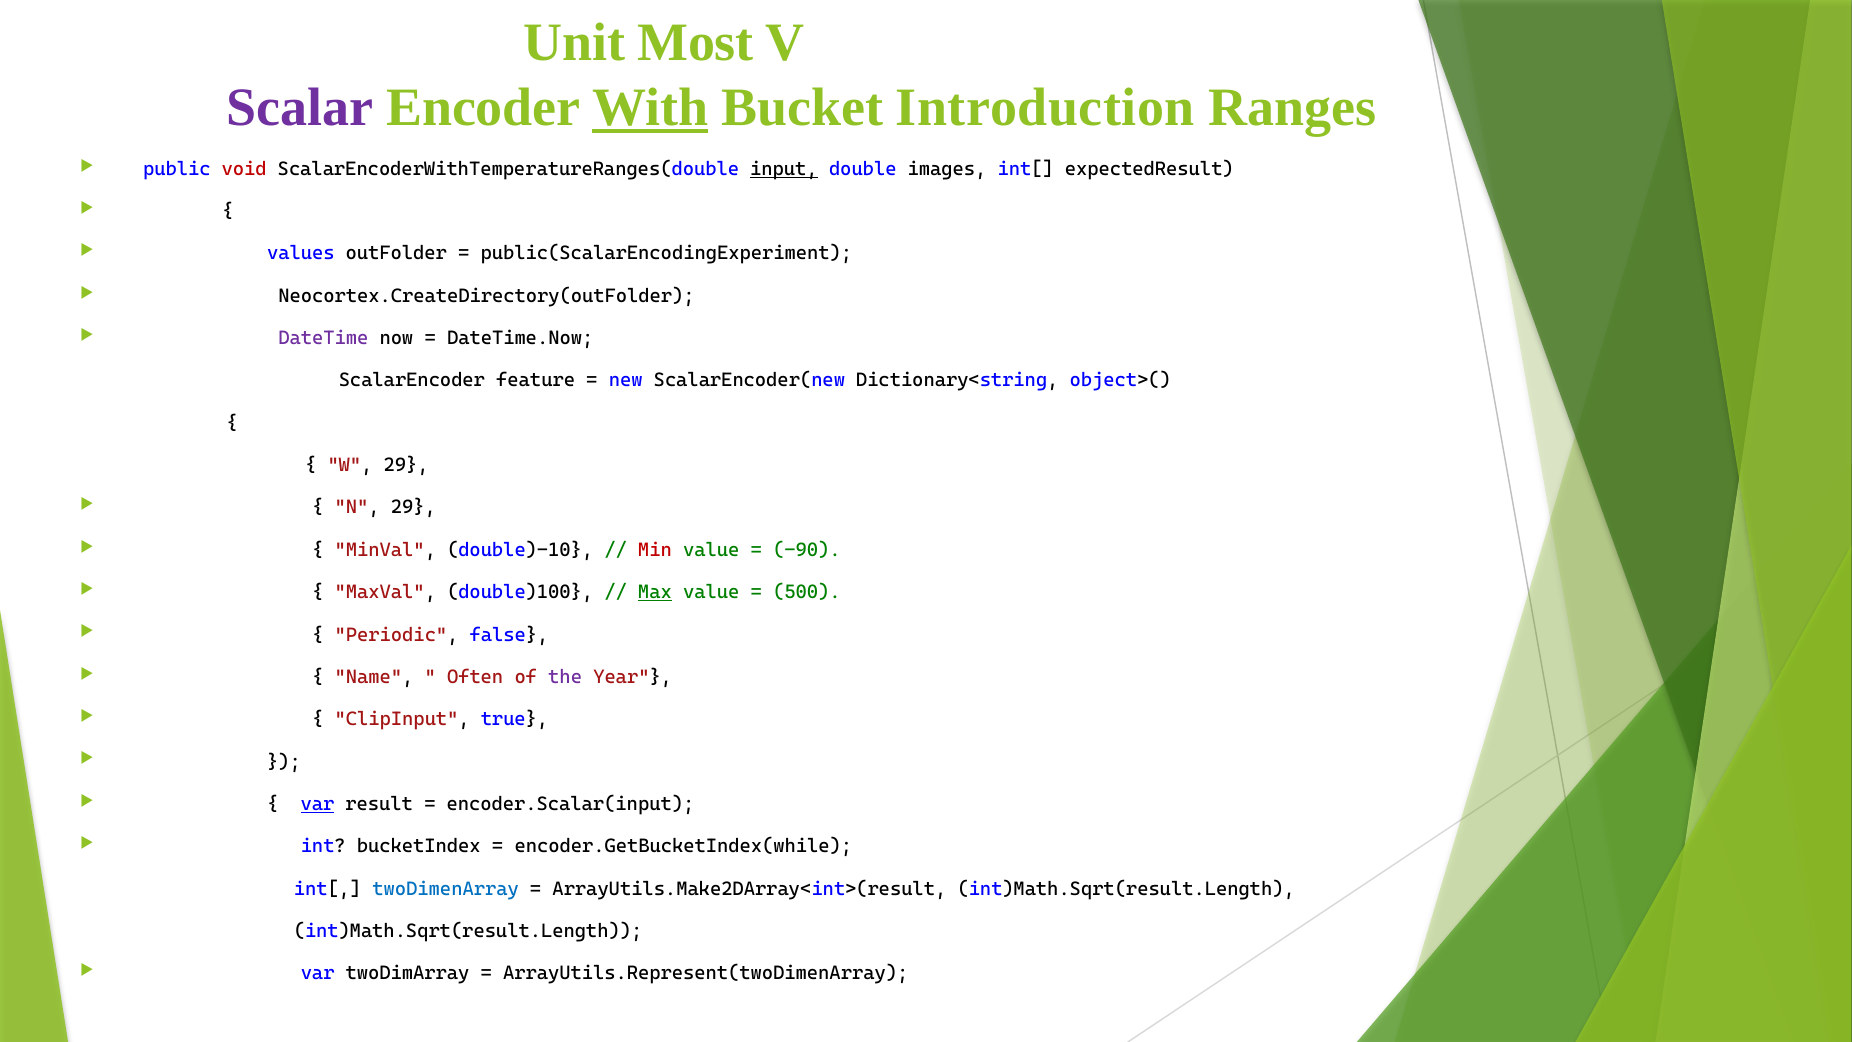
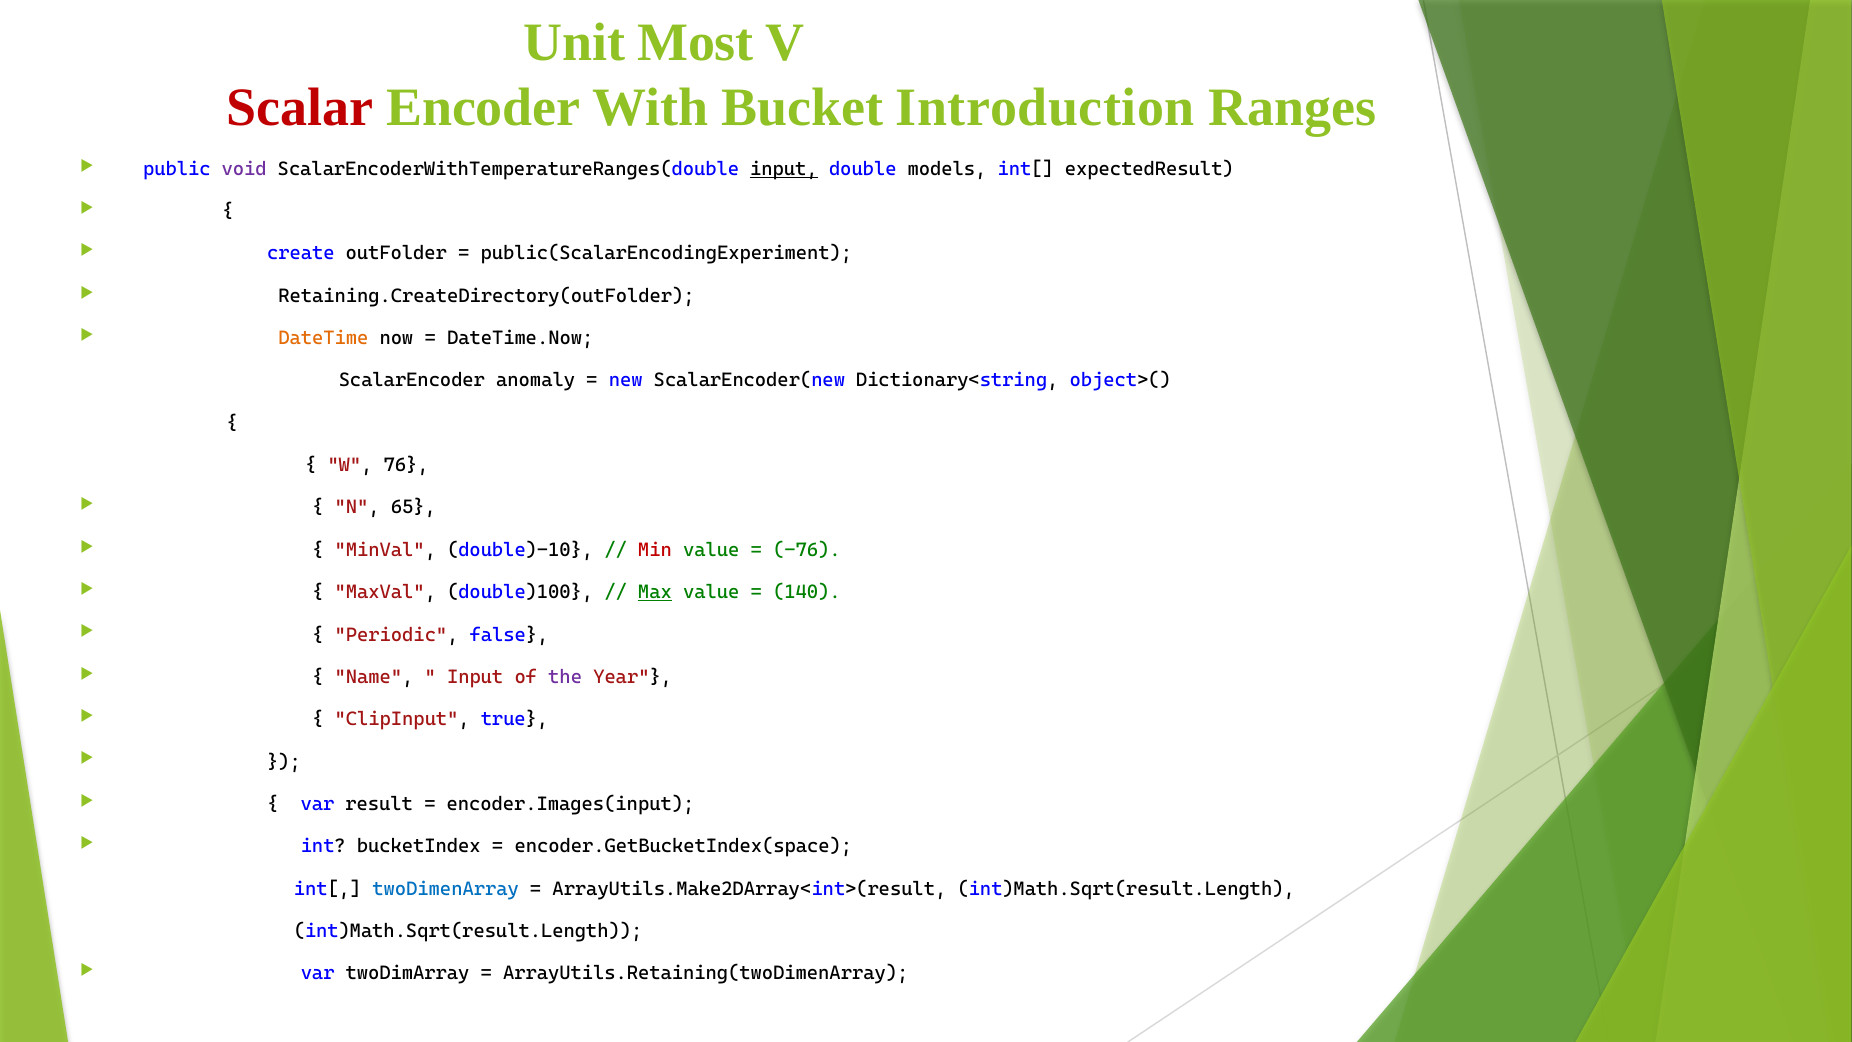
Scalar colour: purple -> red
With underline: present -> none
void colour: red -> purple
images: images -> models
values: values -> create
Neocortex.CreateDirectory(outFolder: Neocortex.CreateDirectory(outFolder -> Retaining.CreateDirectory(outFolder
DateTime colour: purple -> orange
feature: feature -> anomaly
W 29: 29 -> 76
N 29: 29 -> 65
-90: -90 -> -76
500: 500 -> 140
Often at (475, 677): Often -> Input
var at (318, 804) underline: present -> none
encoder.Scalar(input: encoder.Scalar(input -> encoder.Images(input
encoder.GetBucketIndex(while: encoder.GetBucketIndex(while -> encoder.GetBucketIndex(space
ArrayUtils.Represent(twoDimenArray: ArrayUtils.Represent(twoDimenArray -> ArrayUtils.Retaining(twoDimenArray
